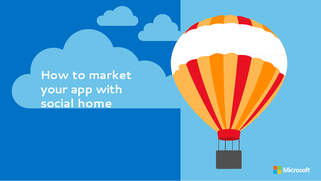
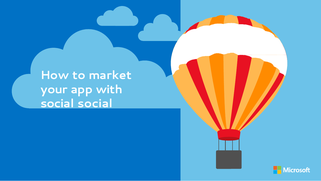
social home: home -> social
